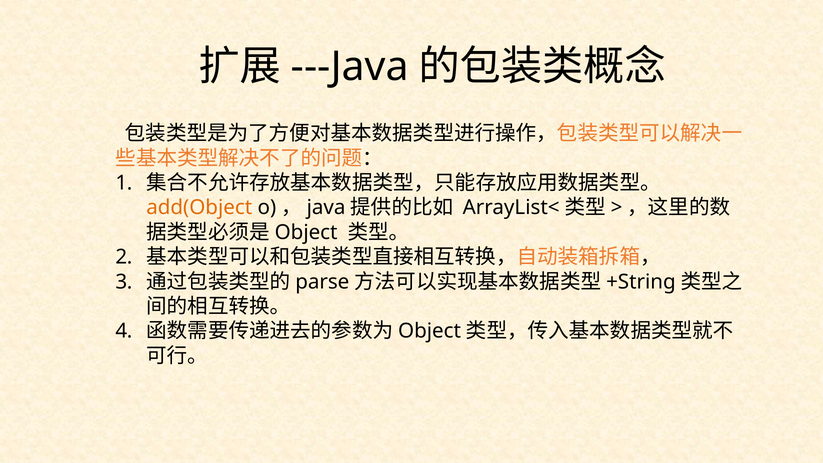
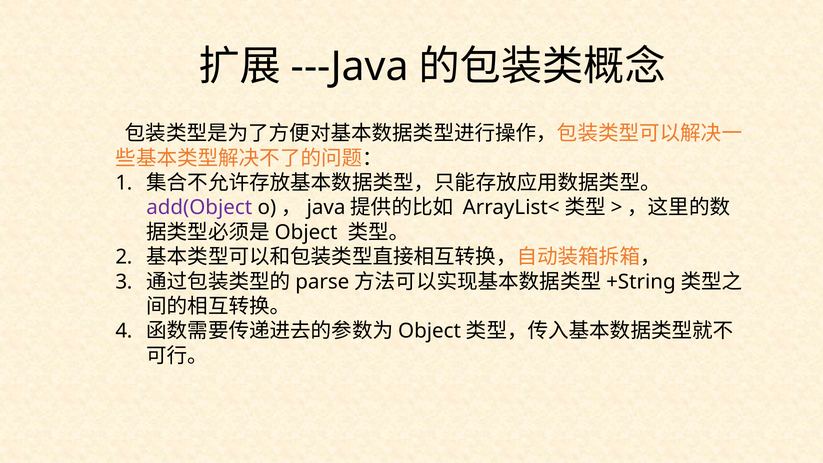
add(Object colour: orange -> purple
